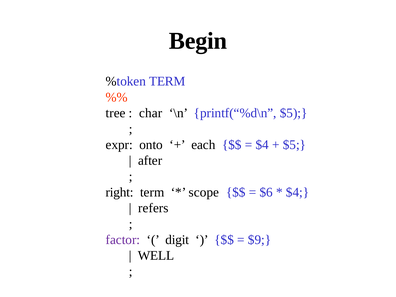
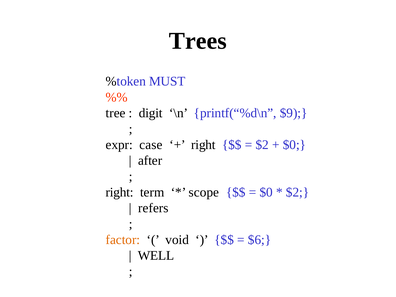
Begin: Begin -> Trees
%token TERM: TERM -> MUST
char: char -> digit
printf(“%d\n $5: $5 -> $9
onto: onto -> case
each at (203, 145): each -> right
$4 at (262, 145): $4 -> $2
$5 at (294, 145): $5 -> $0
$6 at (266, 192): $6 -> $0
$4 at (298, 192): $4 -> $2
factor colour: purple -> orange
digit: digit -> void
$9: $9 -> $6
